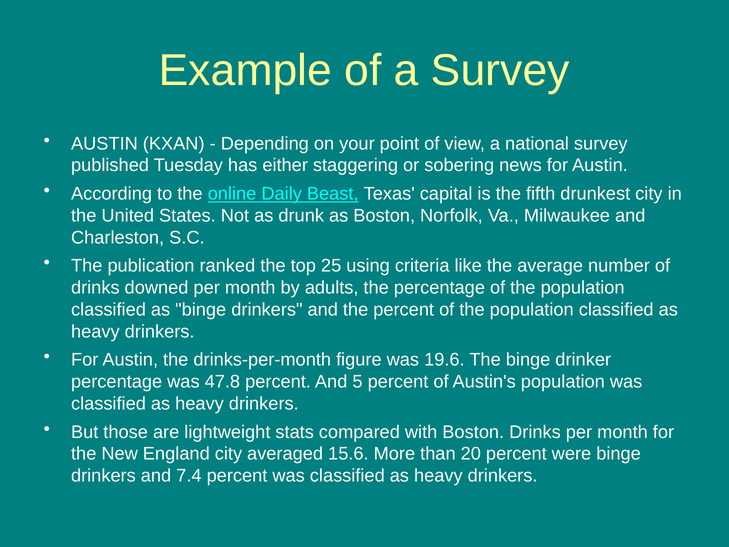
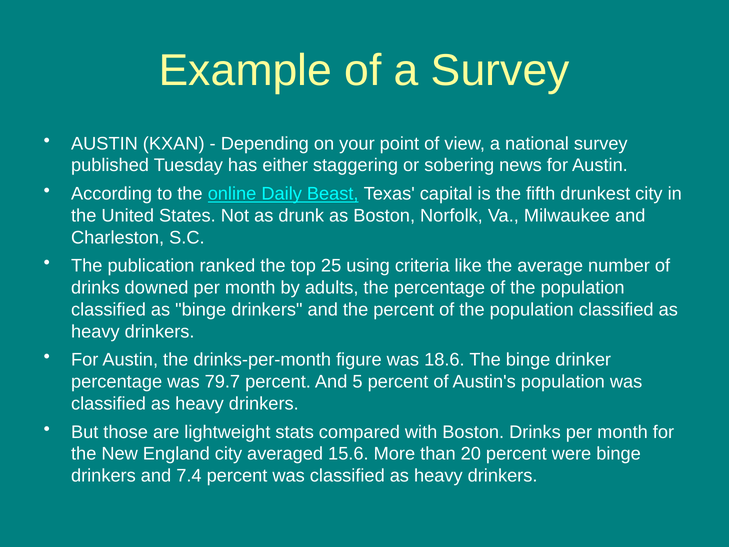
19.6: 19.6 -> 18.6
47.8: 47.8 -> 79.7
